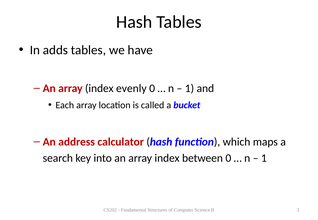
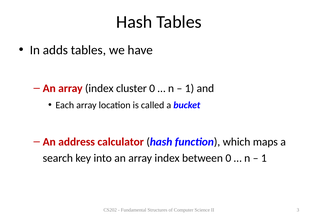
evenly: evenly -> cluster
